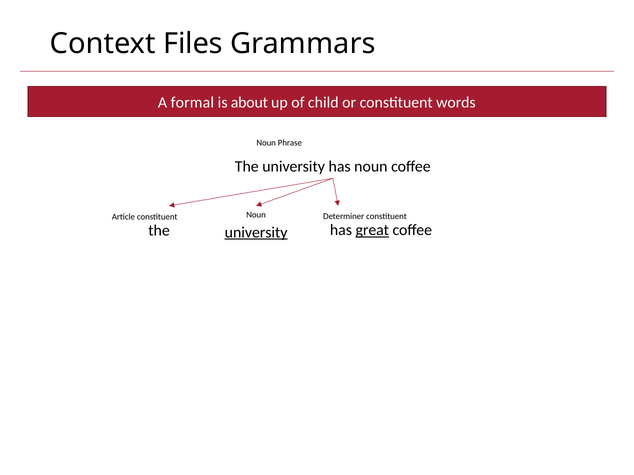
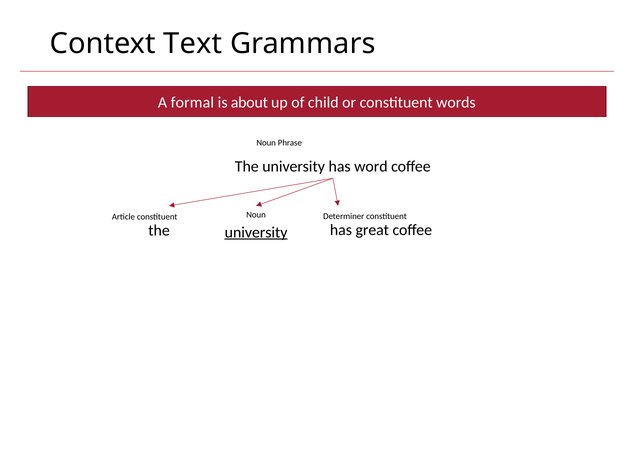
Files: Files -> Text
has noun: noun -> word
great underline: present -> none
